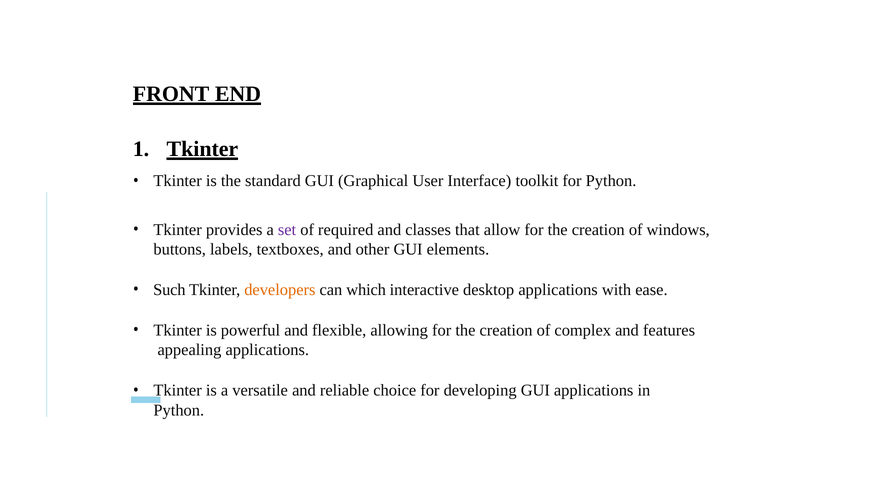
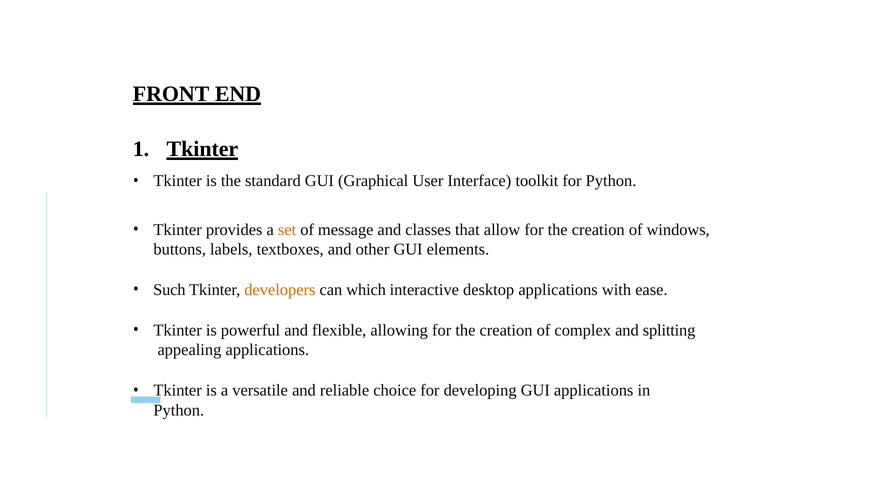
set colour: purple -> orange
required: required -> message
features: features -> splitting
